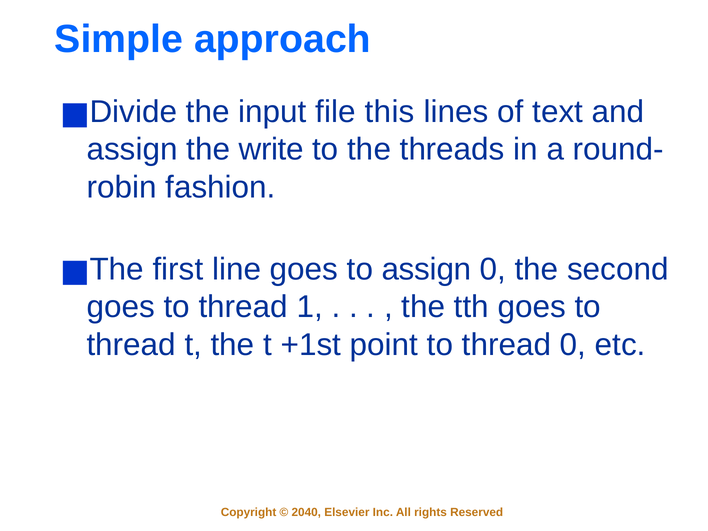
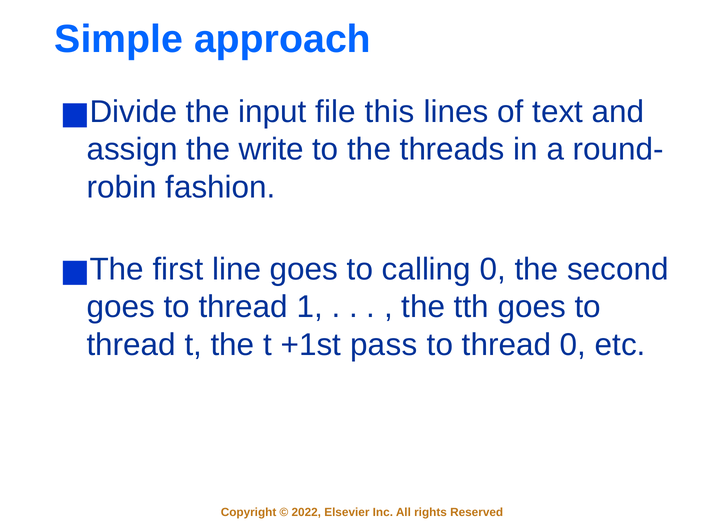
to assign: assign -> calling
point: point -> pass
2040: 2040 -> 2022
